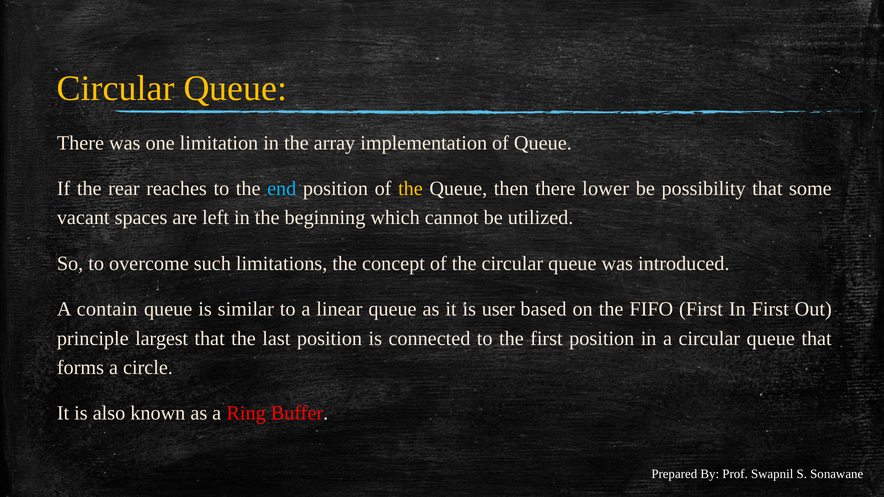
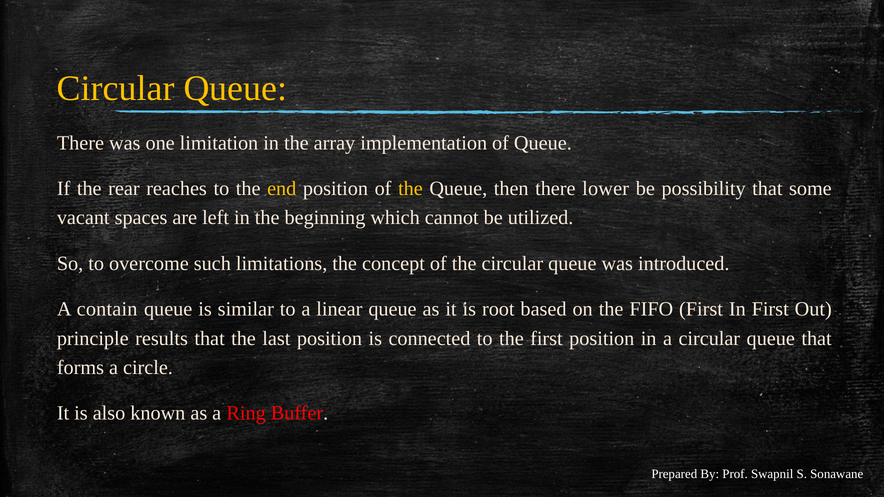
end colour: light blue -> yellow
user: user -> root
largest: largest -> results
